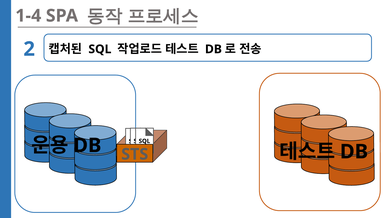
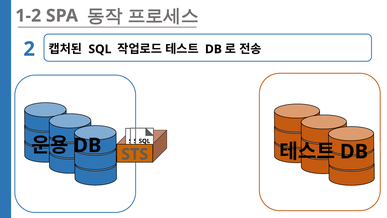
1-4: 1-4 -> 1-2
